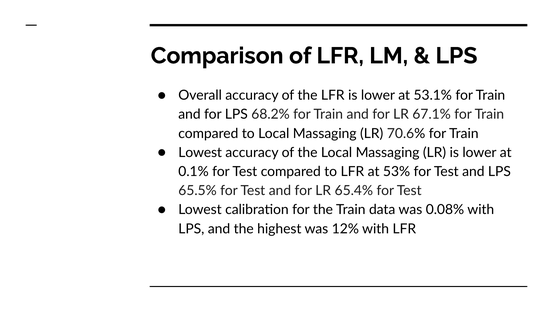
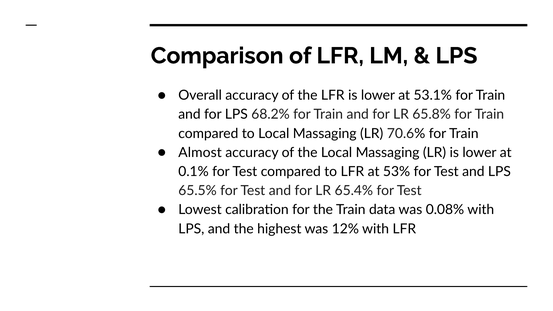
67.1%: 67.1% -> 65.8%
Lowest at (200, 153): Lowest -> Almost
